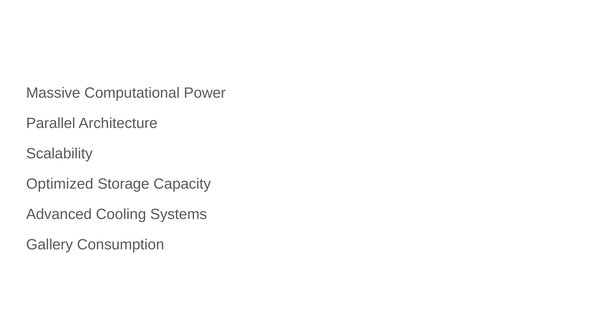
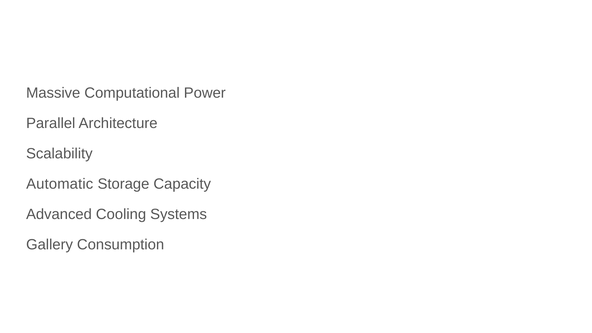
Optimized: Optimized -> Automatic
